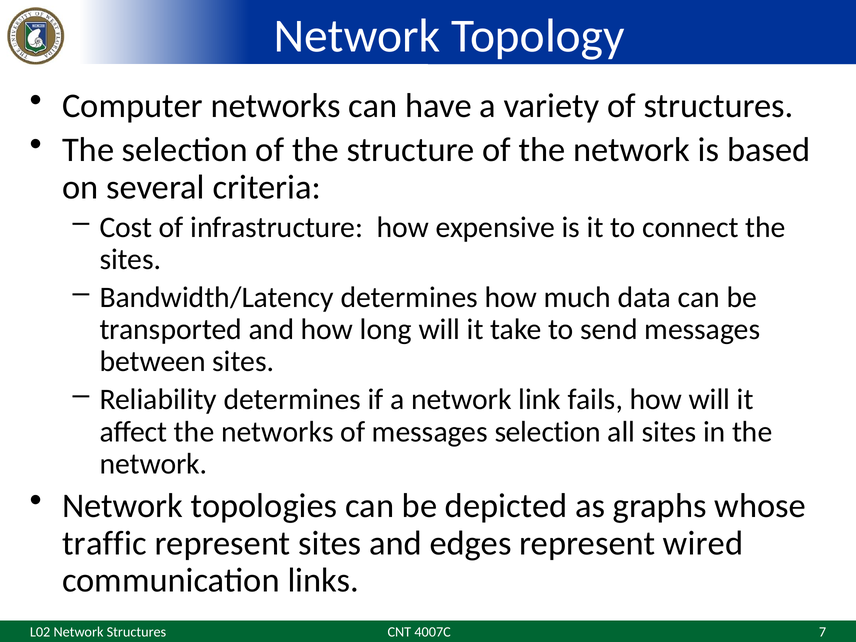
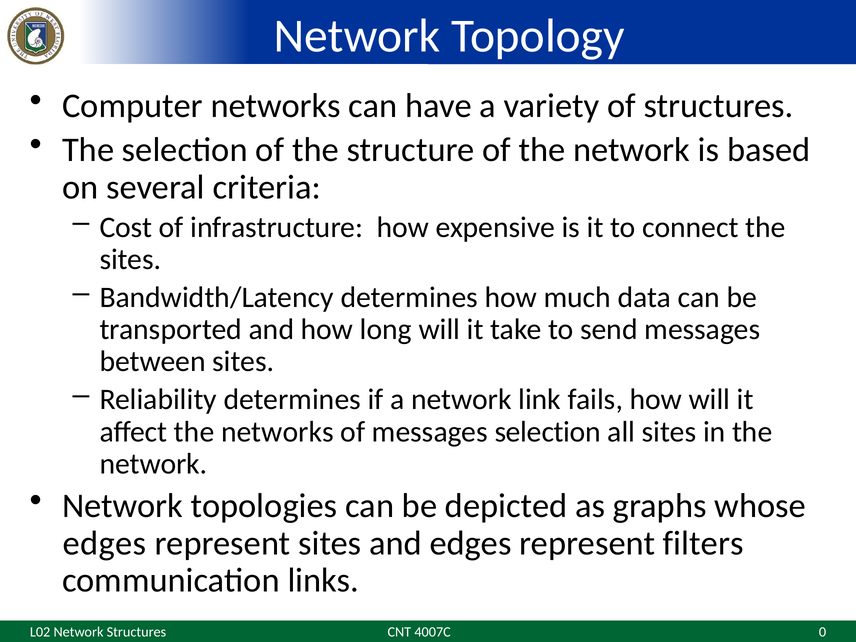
traffic at (104, 543): traffic -> edges
wired: wired -> filters
7: 7 -> 0
